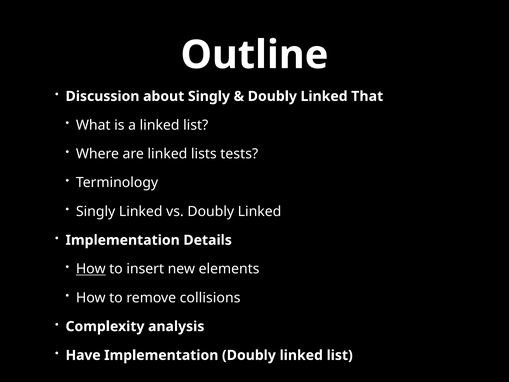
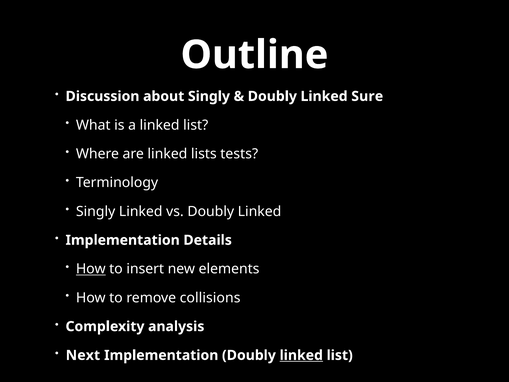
That: That -> Sure
Have: Have -> Next
linked at (301, 355) underline: none -> present
